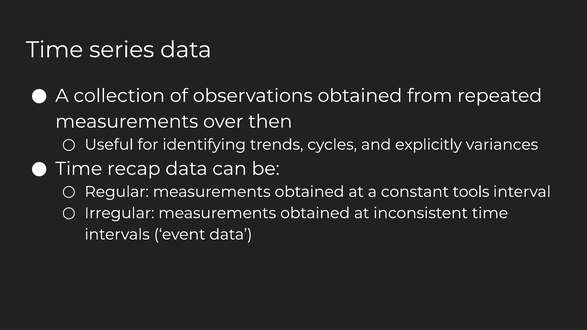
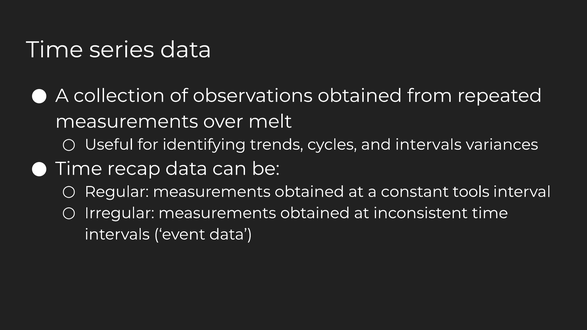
then: then -> melt
and explicitly: explicitly -> intervals
